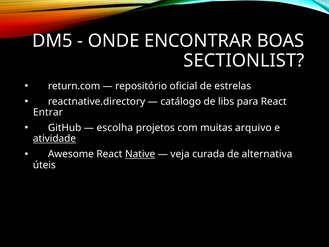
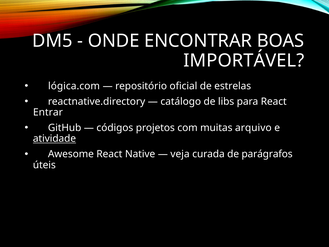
SECTIONLIST: SECTIONLIST -> IMPORTÁVEL
return.com: return.com -> lógica.com
escolha: escolha -> códigos
Native underline: present -> none
alternativa: alternativa -> parágrafos
